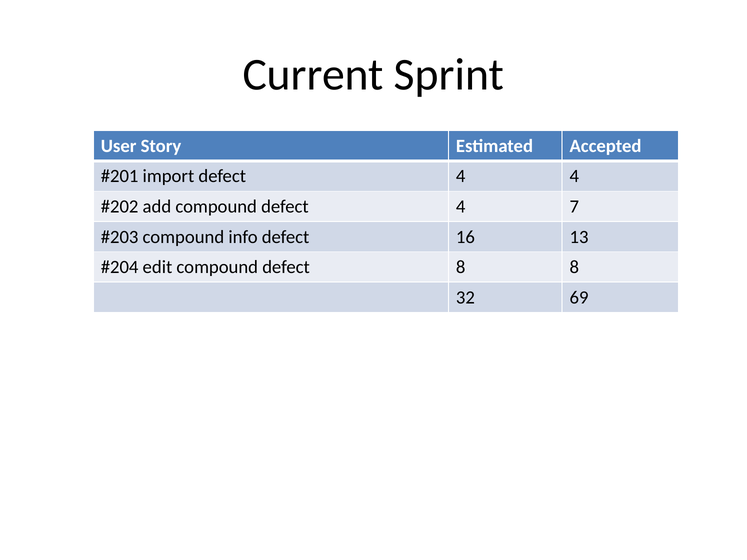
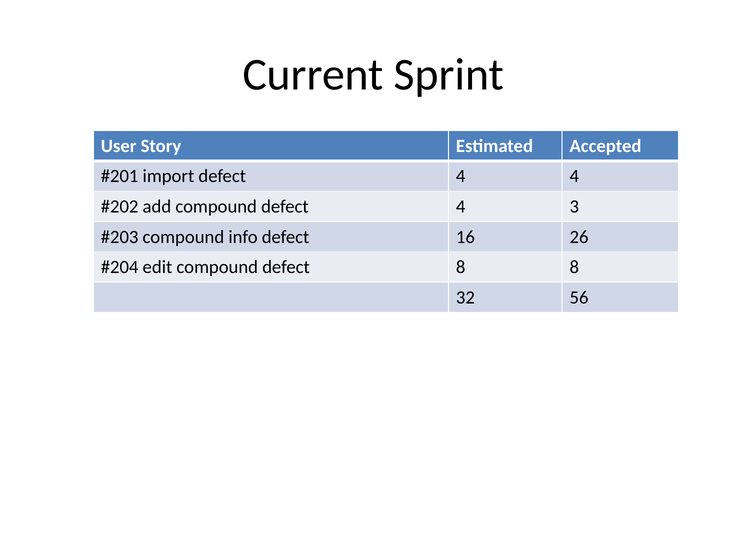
7: 7 -> 3
13: 13 -> 26
69: 69 -> 56
